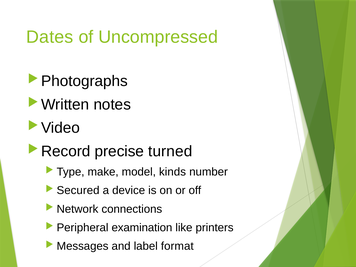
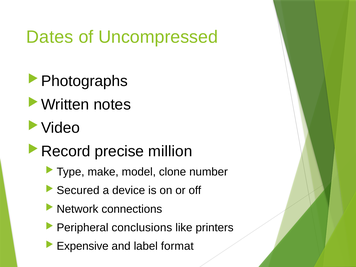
turned: turned -> million
kinds: kinds -> clone
examination: examination -> conclusions
Messages: Messages -> Expensive
